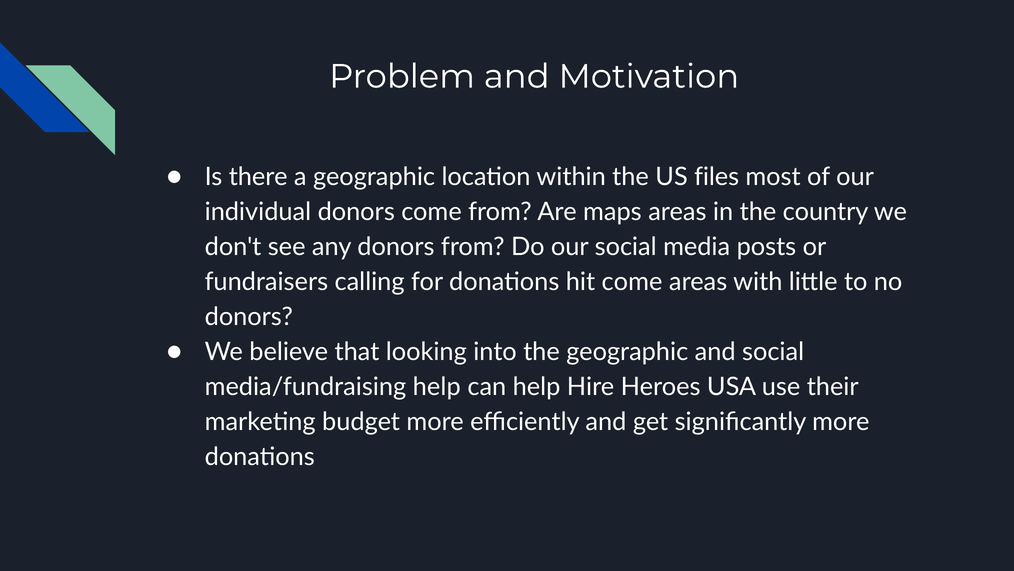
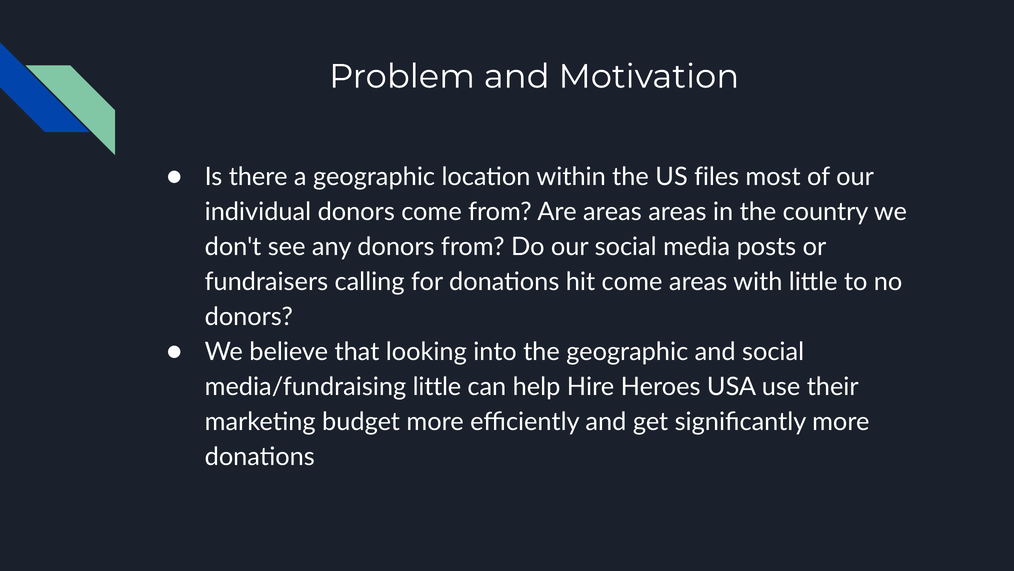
Are maps: maps -> areas
media/fundraising help: help -> little
